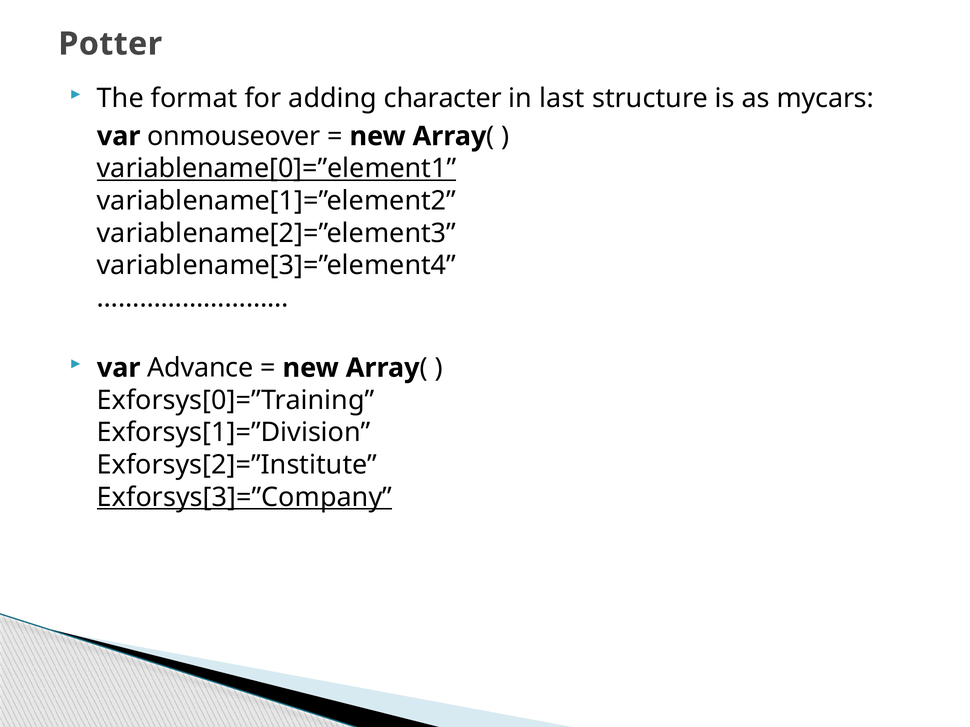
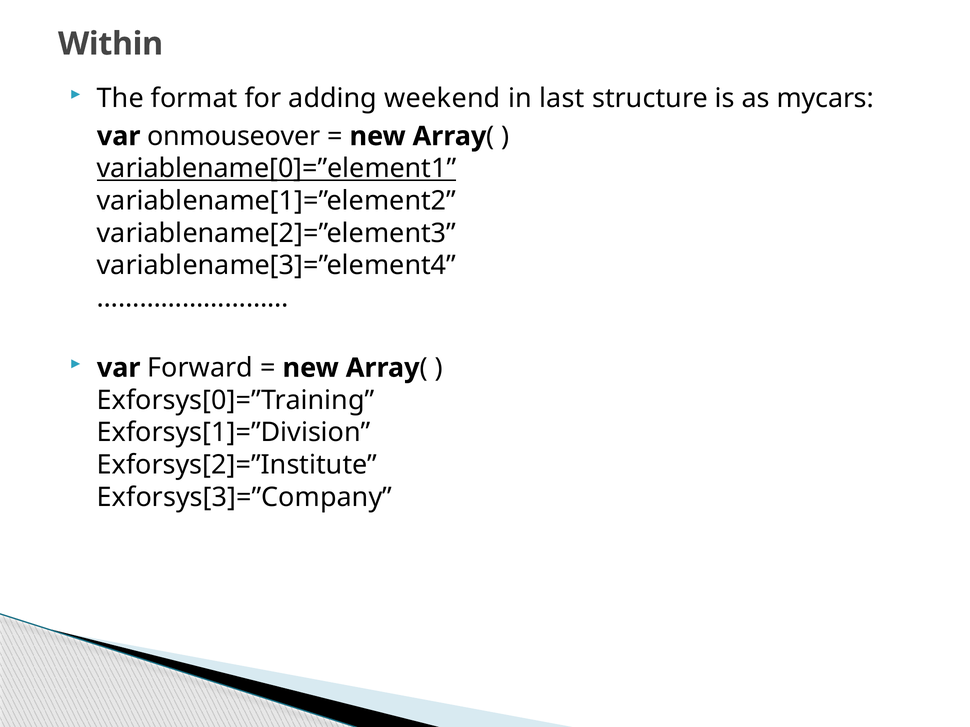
Potter: Potter -> Within
character: character -> weekend
Advance: Advance -> Forward
Exforsys[3]=”Company underline: present -> none
